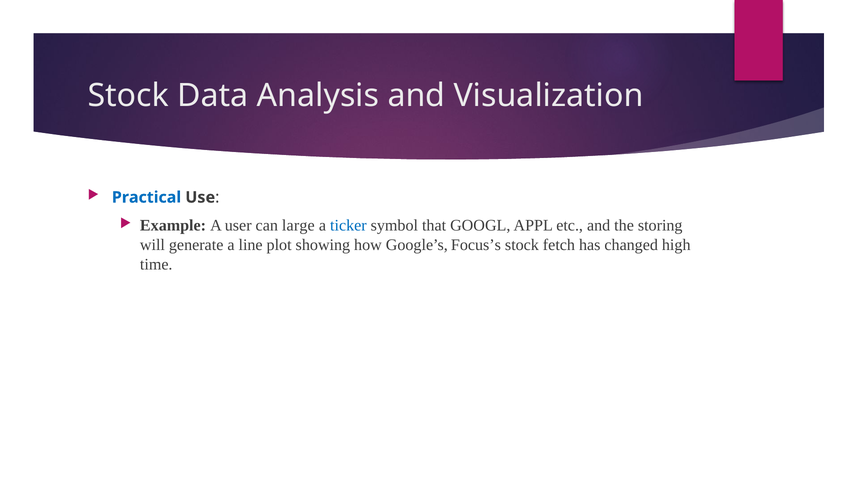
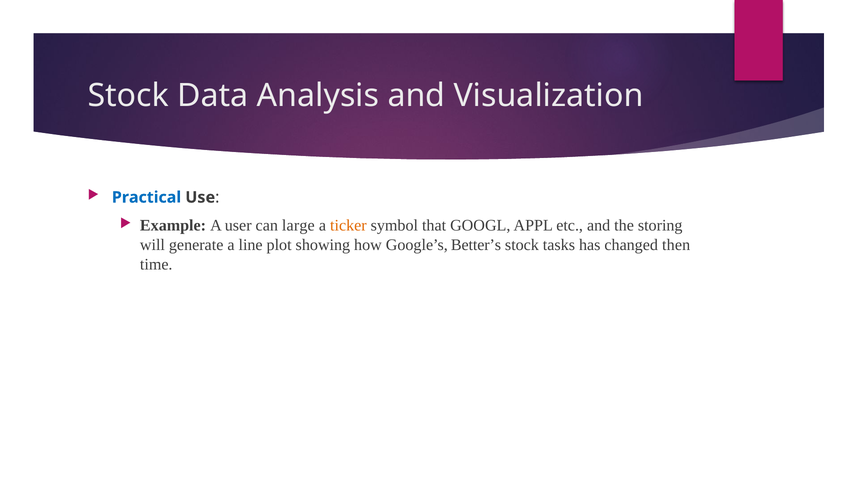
ticker colour: blue -> orange
Focus’s: Focus’s -> Better’s
fetch: fetch -> tasks
high: high -> then
